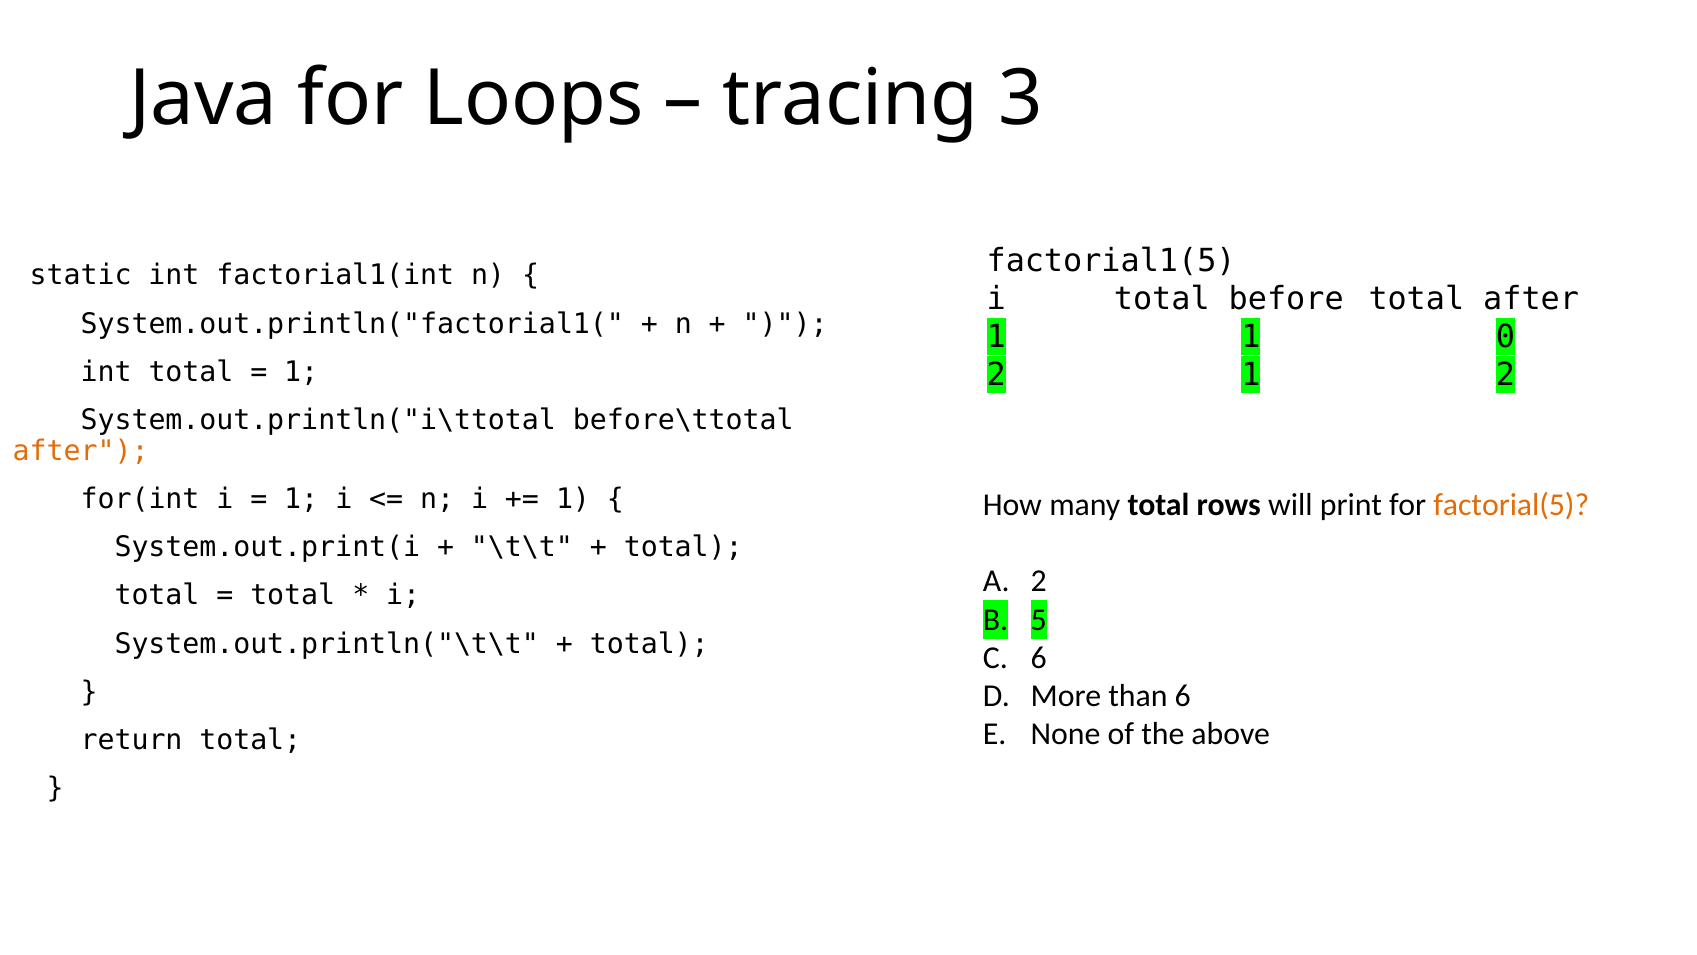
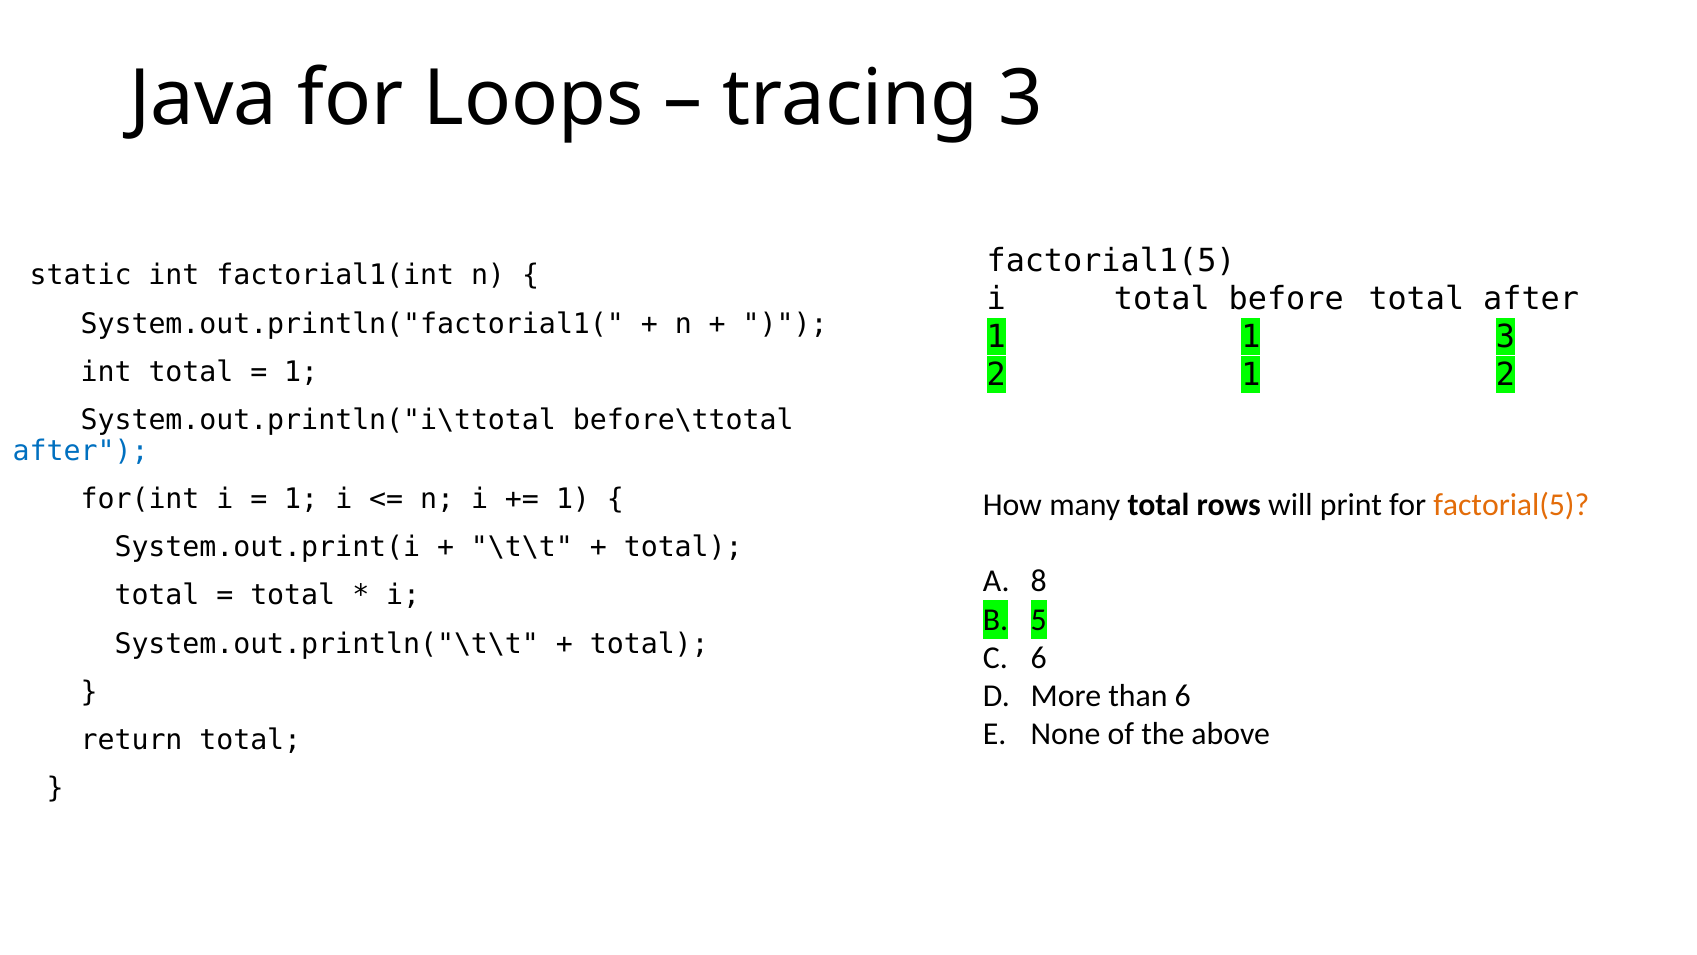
1 0: 0 -> 3
after at (81, 451) colour: orange -> blue
2 at (1039, 581): 2 -> 8
